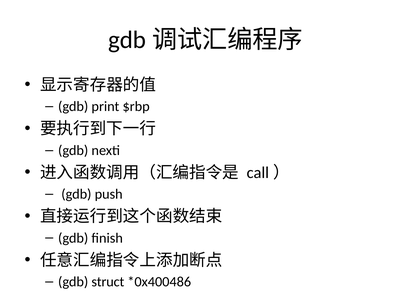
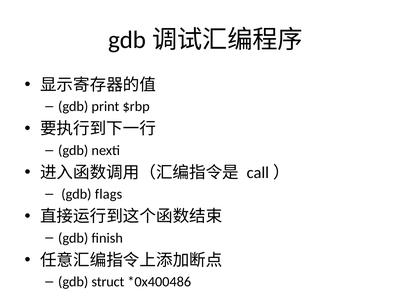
push: push -> flags
